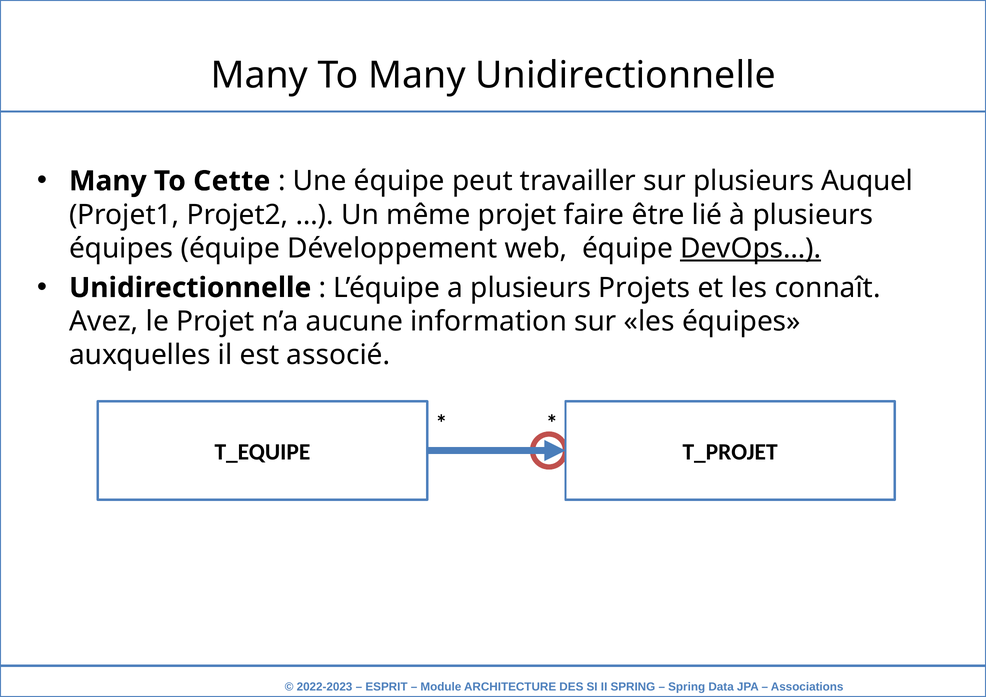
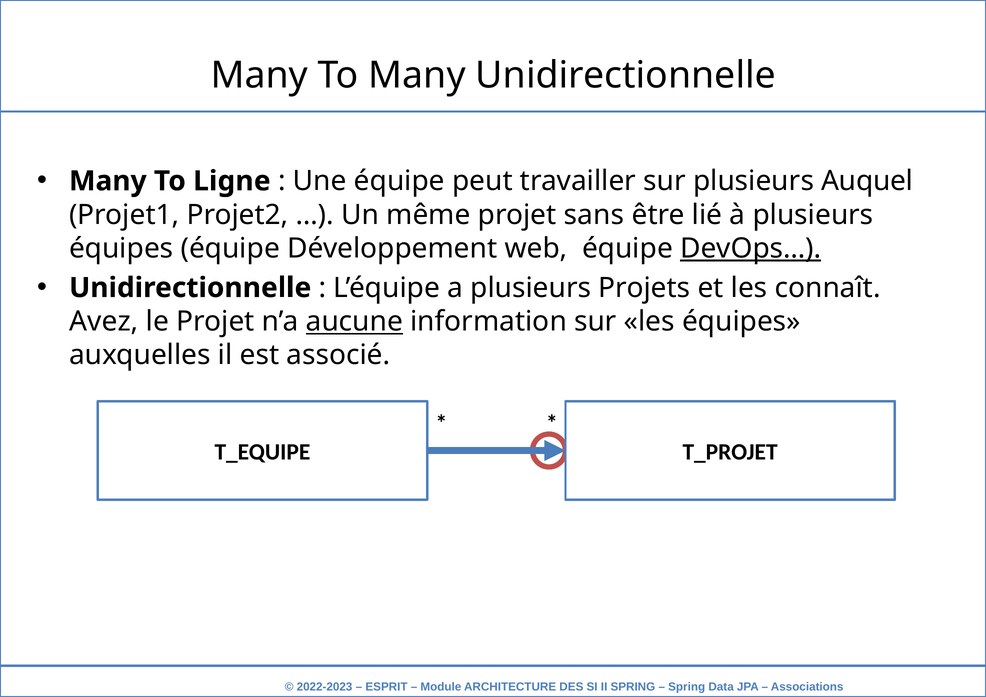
Cette: Cette -> Ligne
faire: faire -> sans
aucune underline: none -> present
